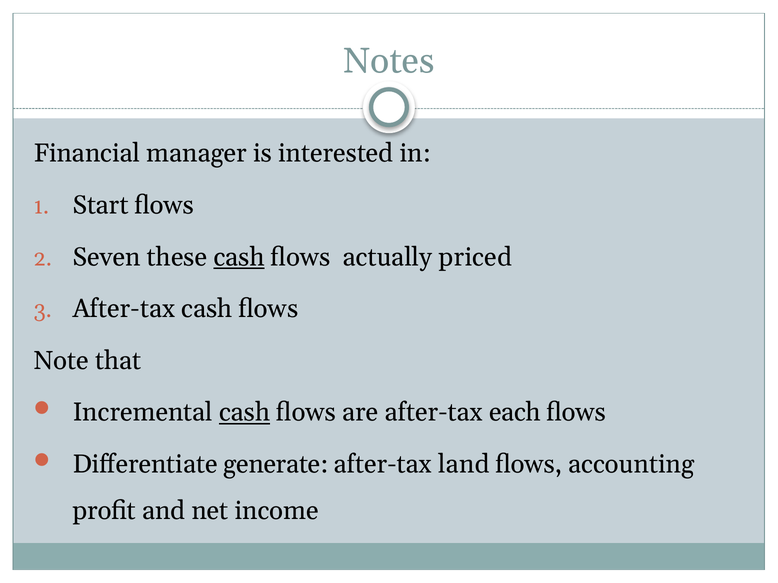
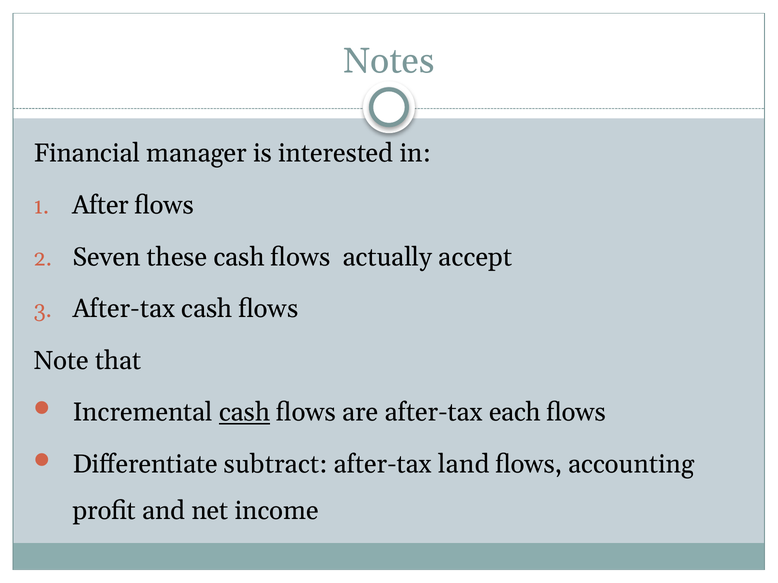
Start: Start -> After
cash at (239, 257) underline: present -> none
priced: priced -> accept
generate: generate -> subtract
